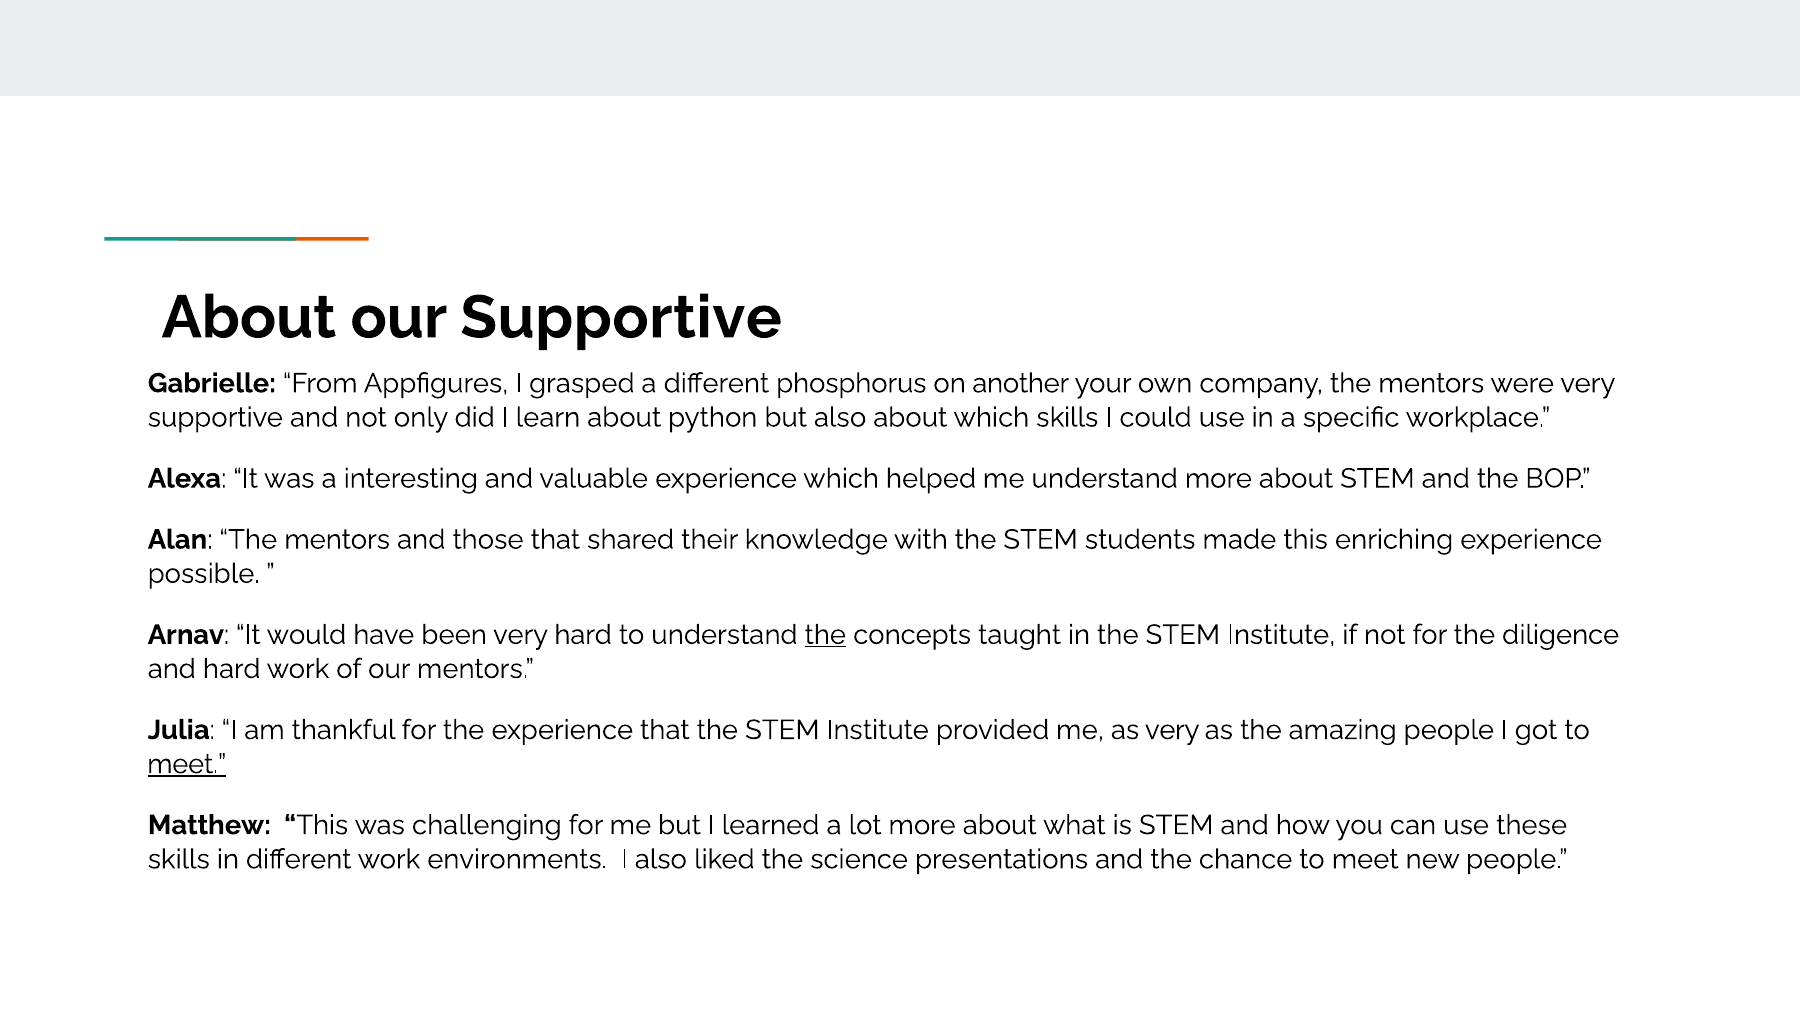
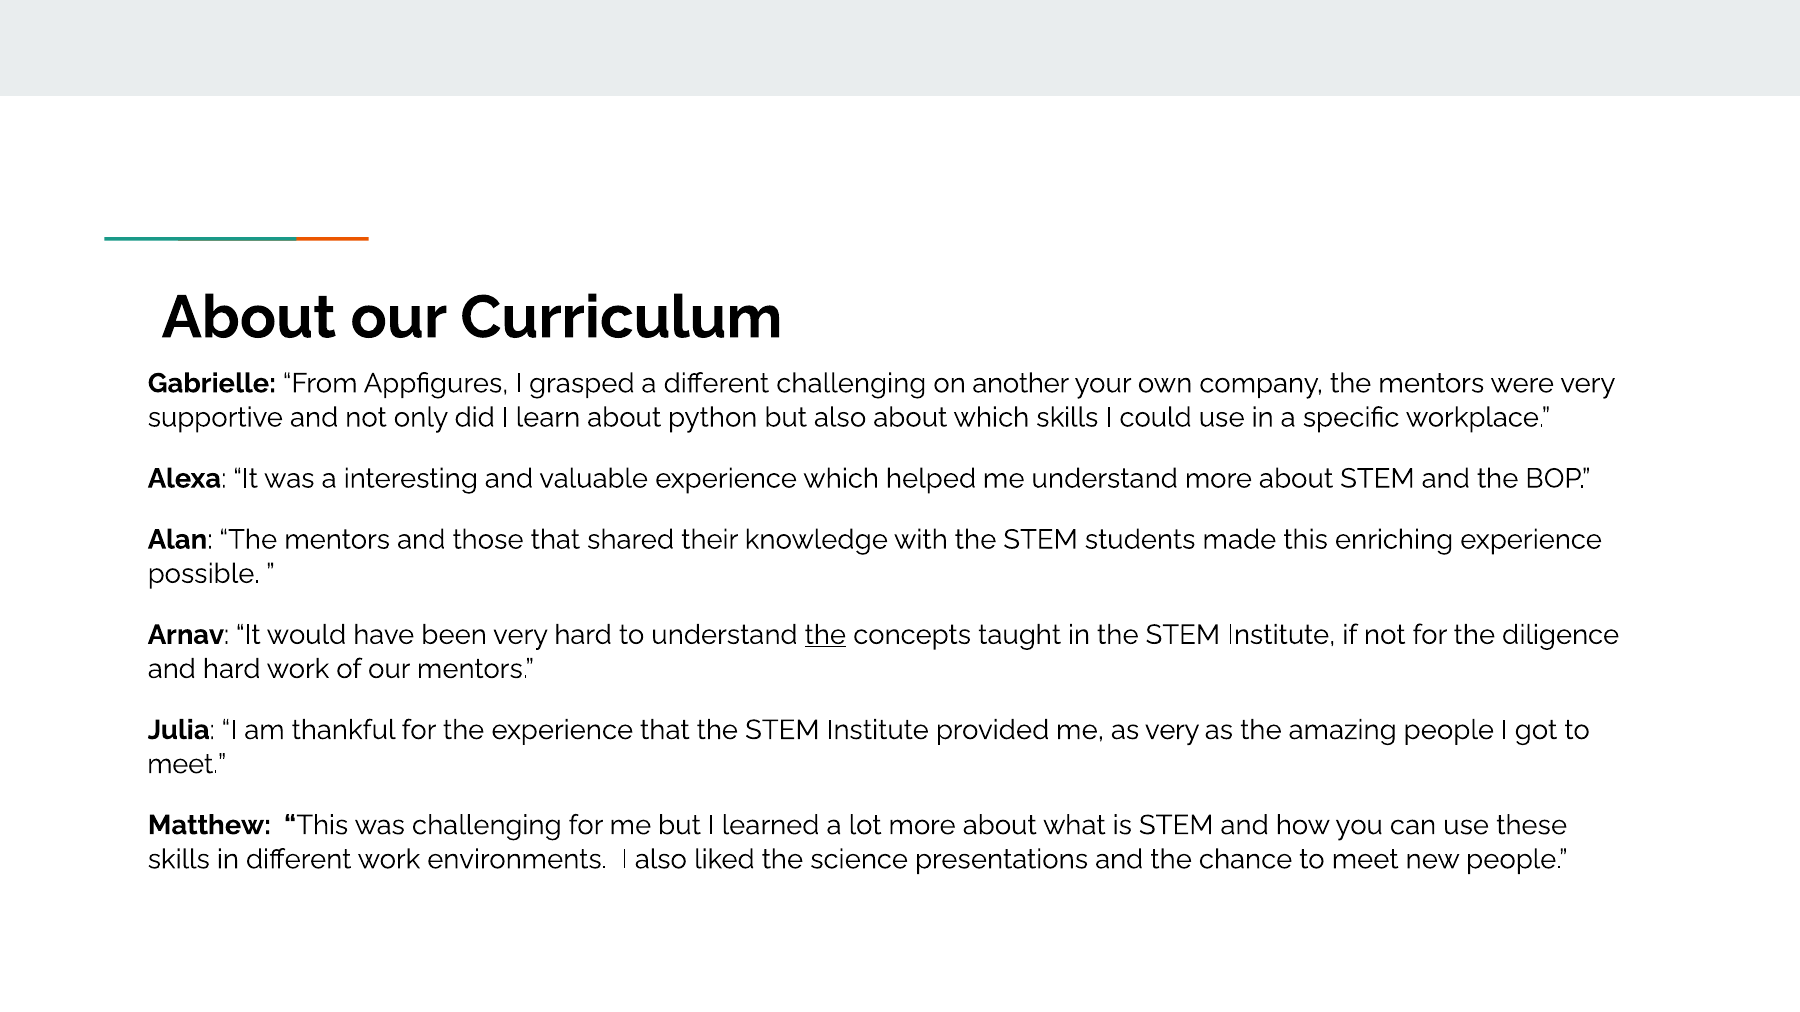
our Supportive: Supportive -> Curriculum
different phosphorus: phosphorus -> challenging
meet at (187, 765) underline: present -> none
